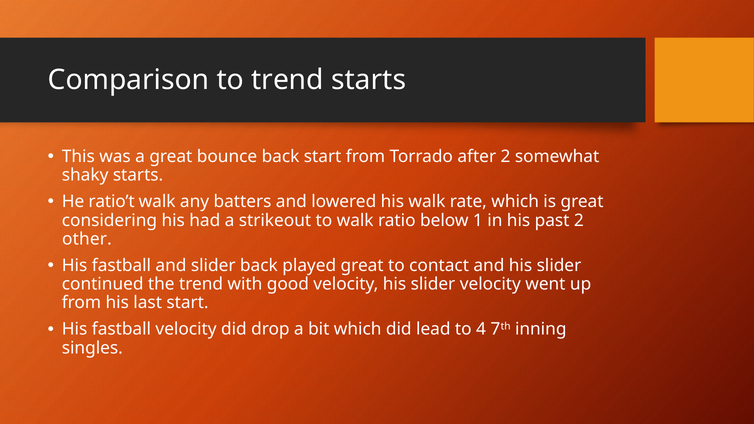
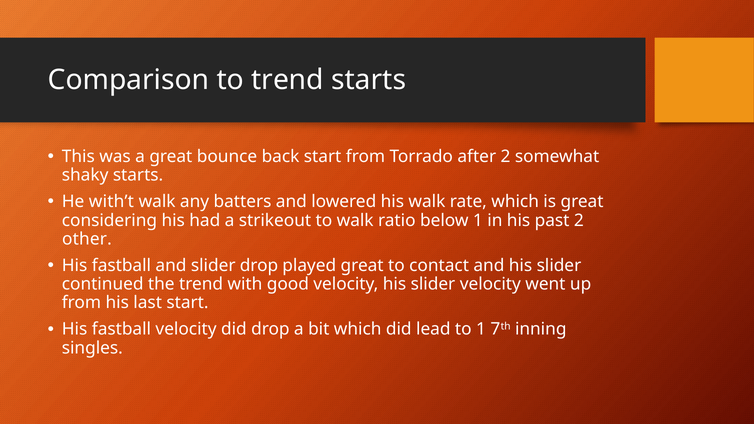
ratio’t: ratio’t -> with’t
slider back: back -> drop
to 4: 4 -> 1
